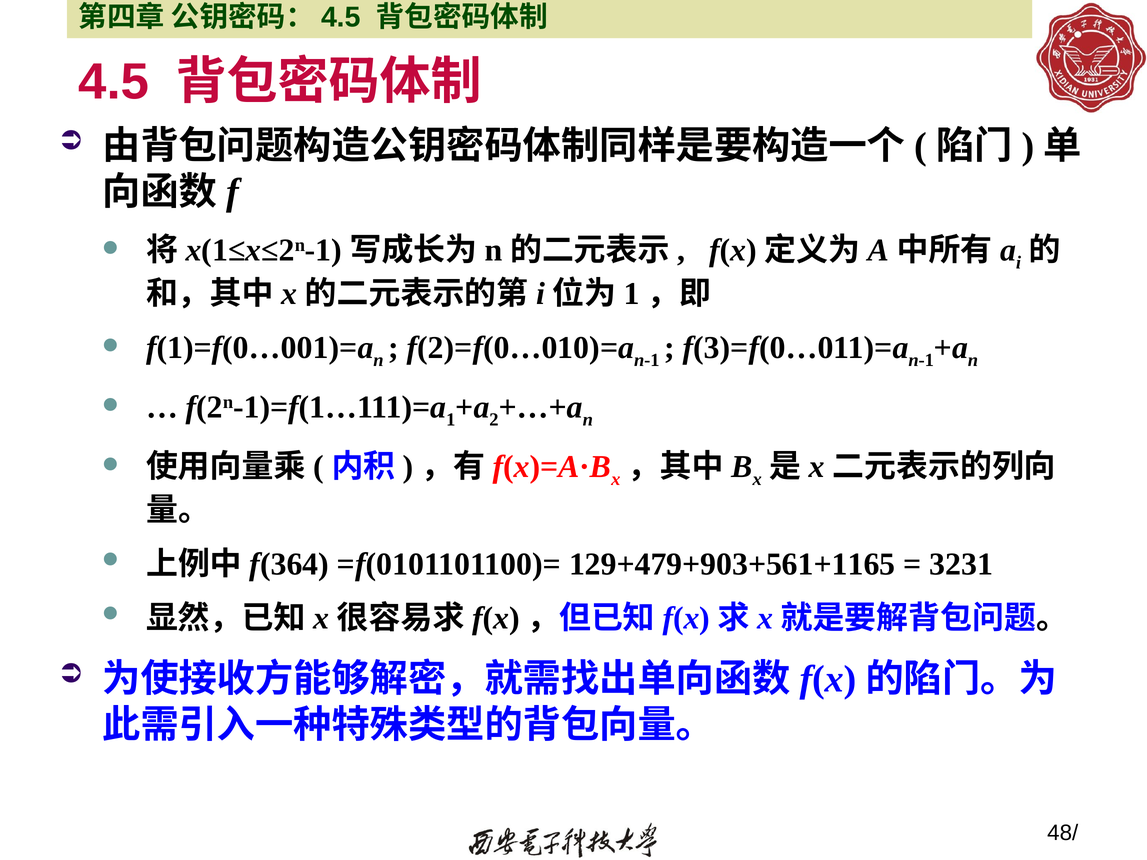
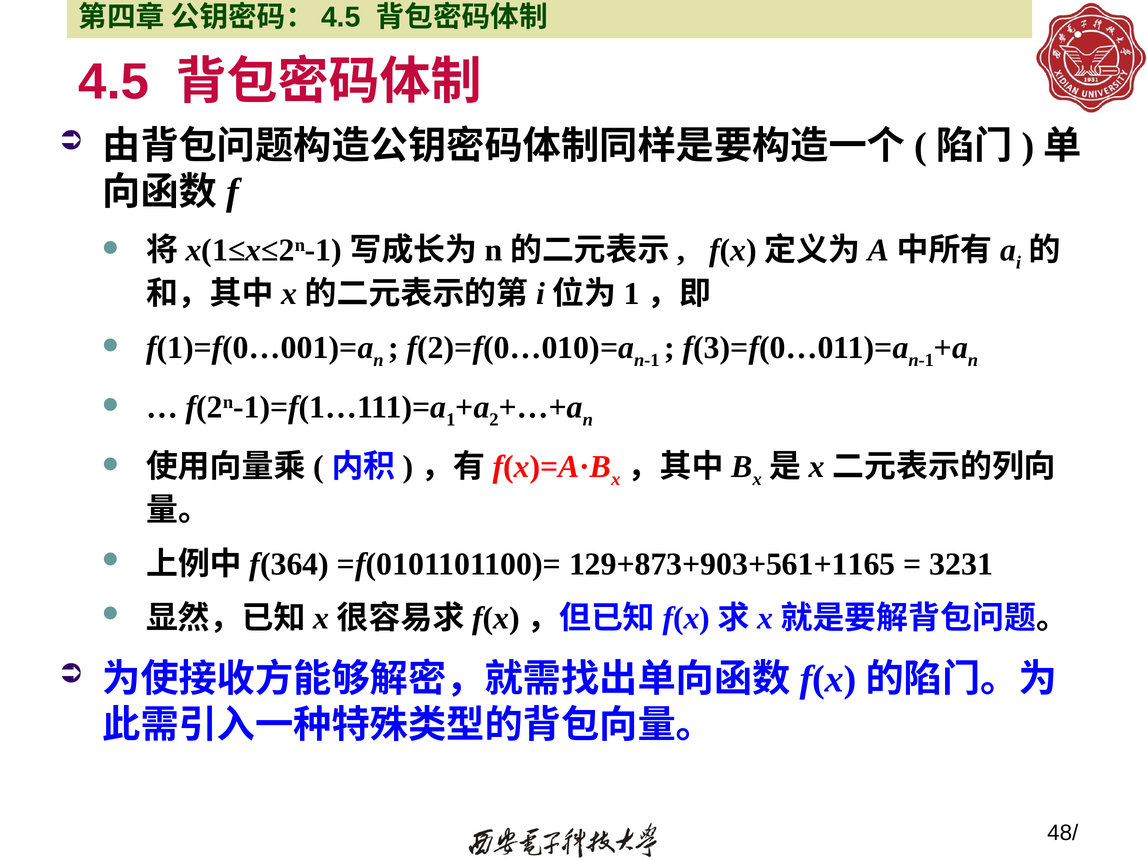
129+479+903+561+1165: 129+479+903+561+1165 -> 129+873+903+561+1165
